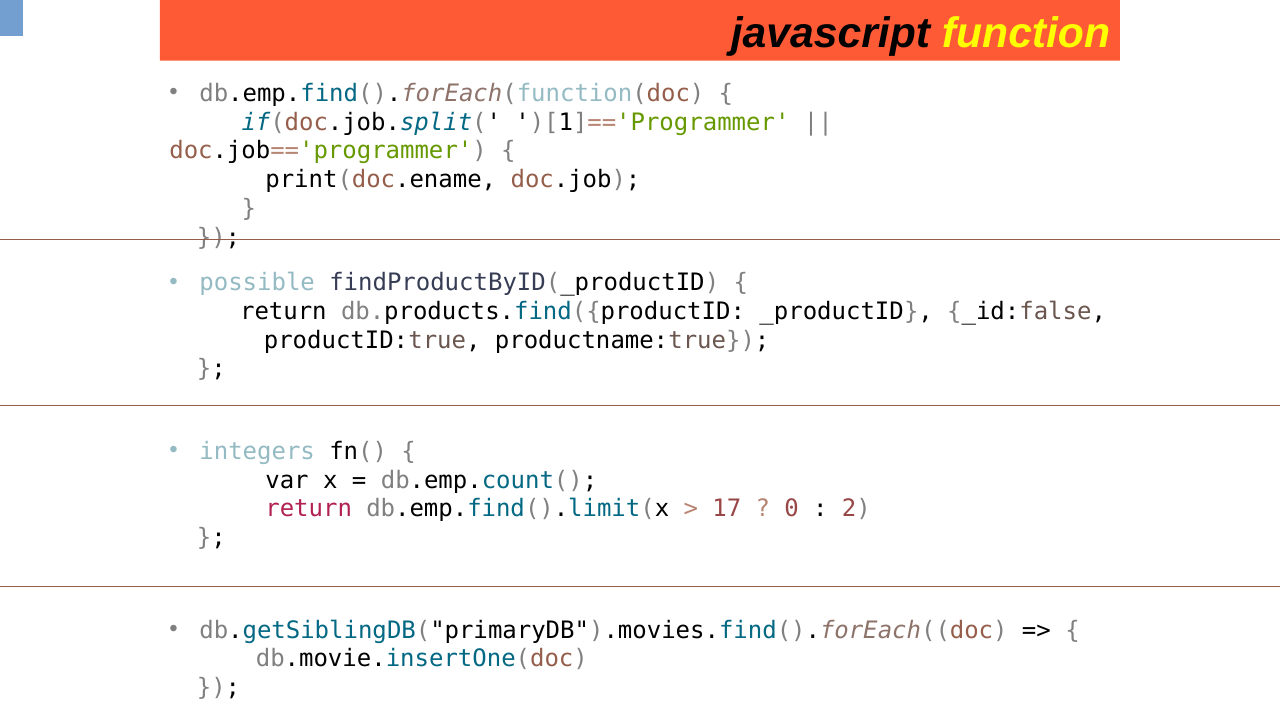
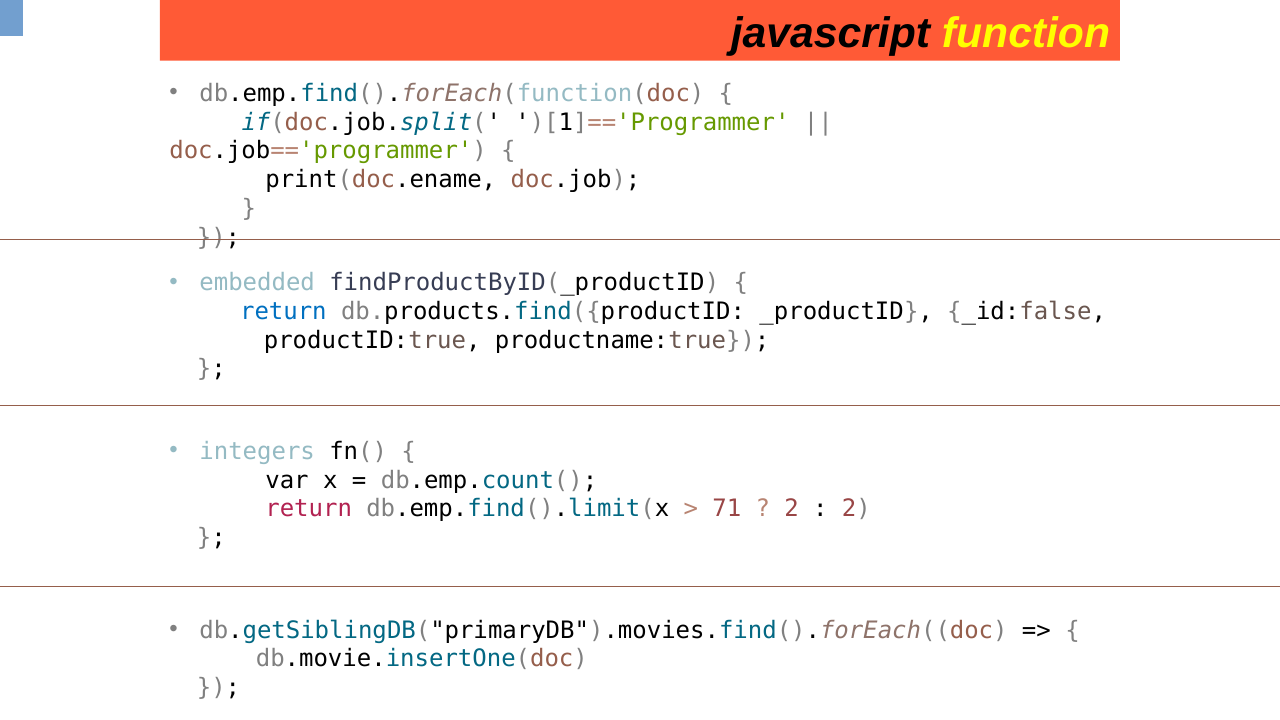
possible: possible -> embedded
return at (283, 311) colour: black -> blue
17: 17 -> 71
0 at (792, 509): 0 -> 2
